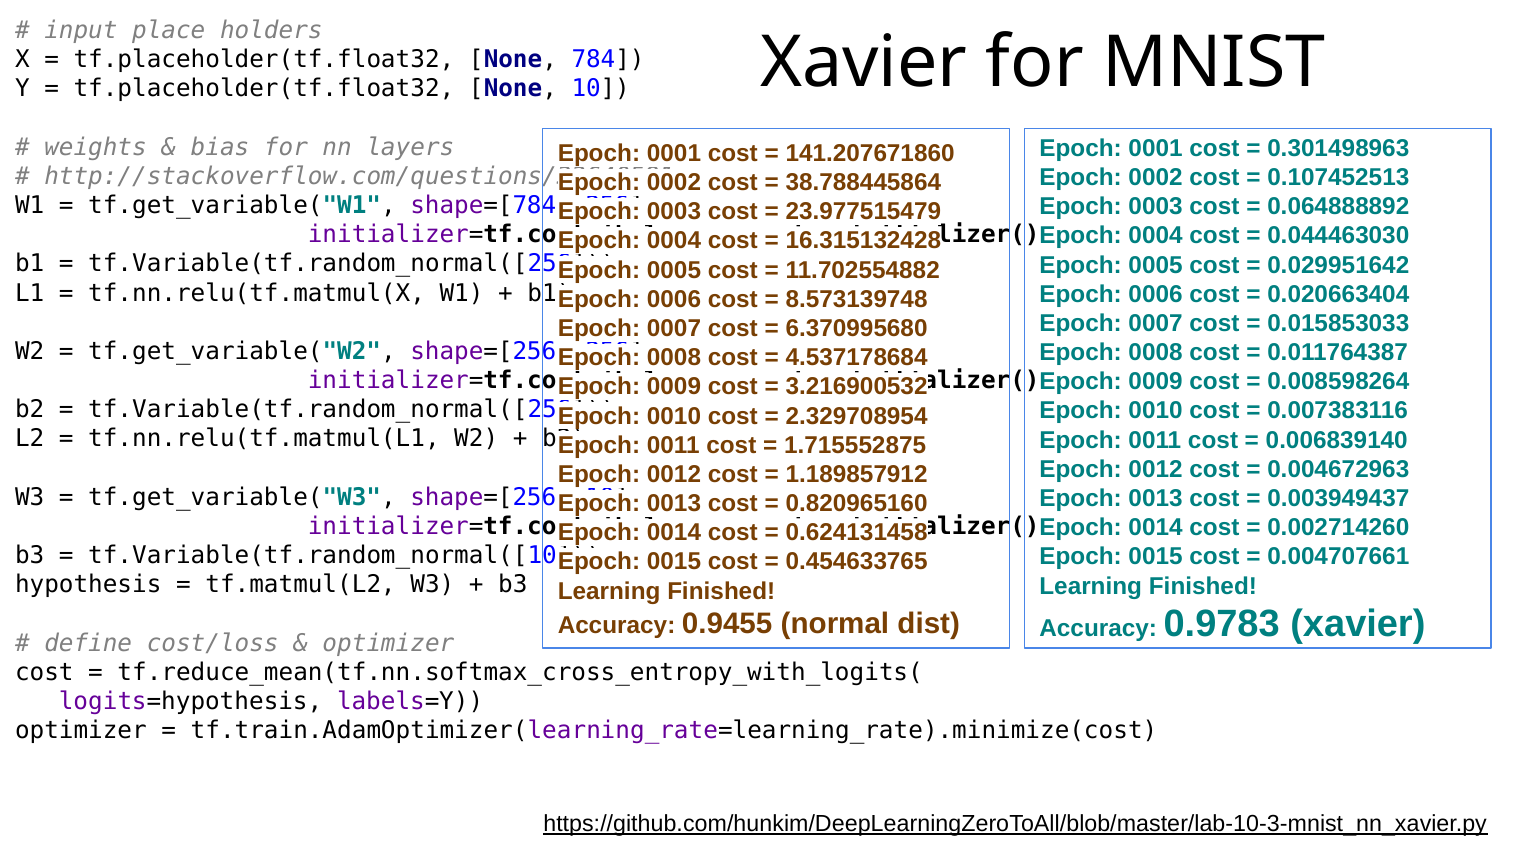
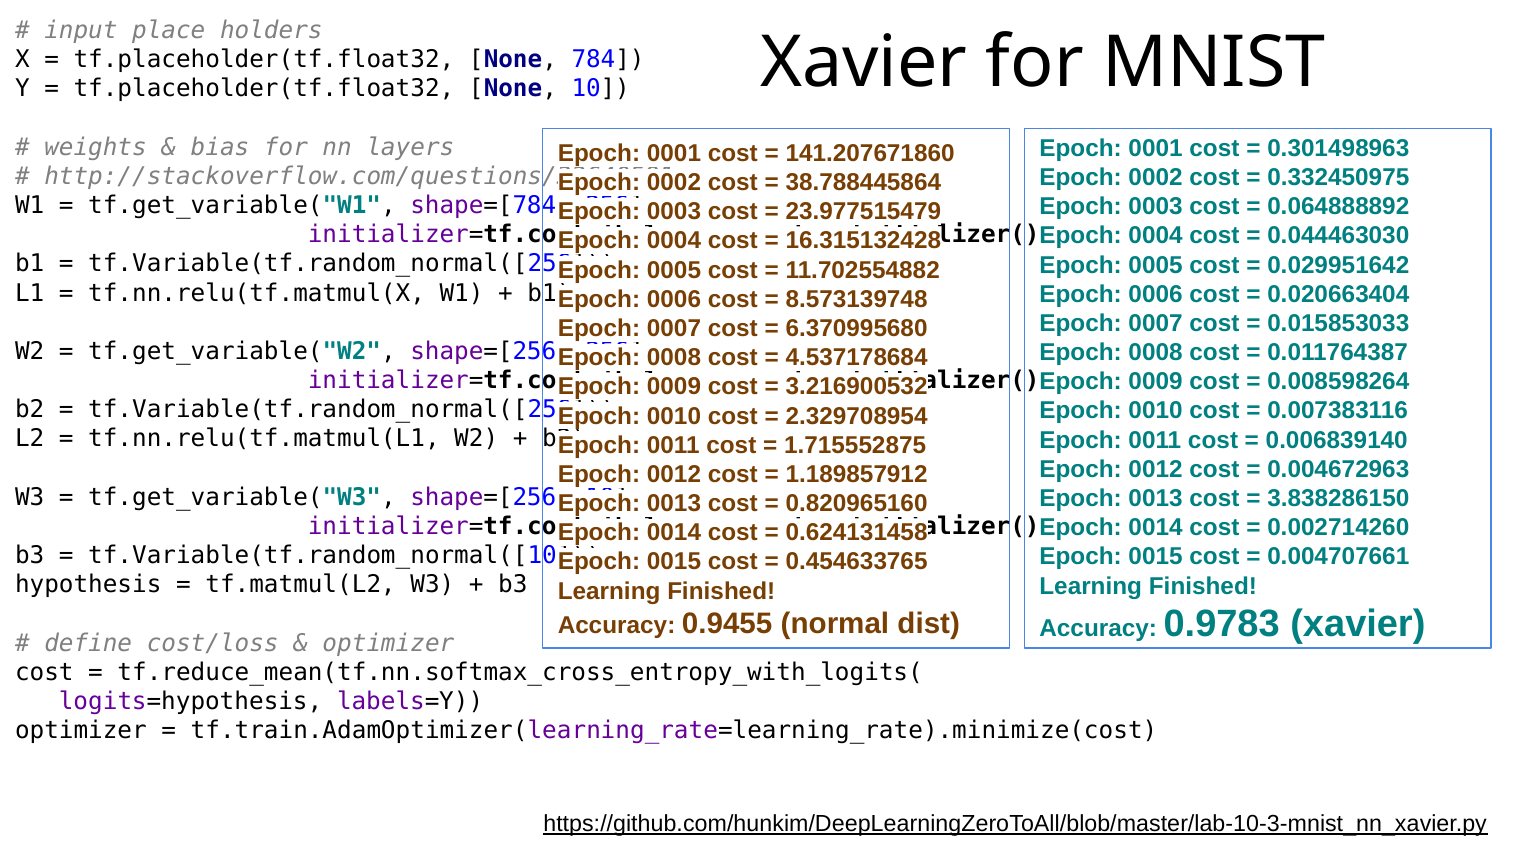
0.107452513: 0.107452513 -> 0.332450975
0.003949437: 0.003949437 -> 3.838286150
